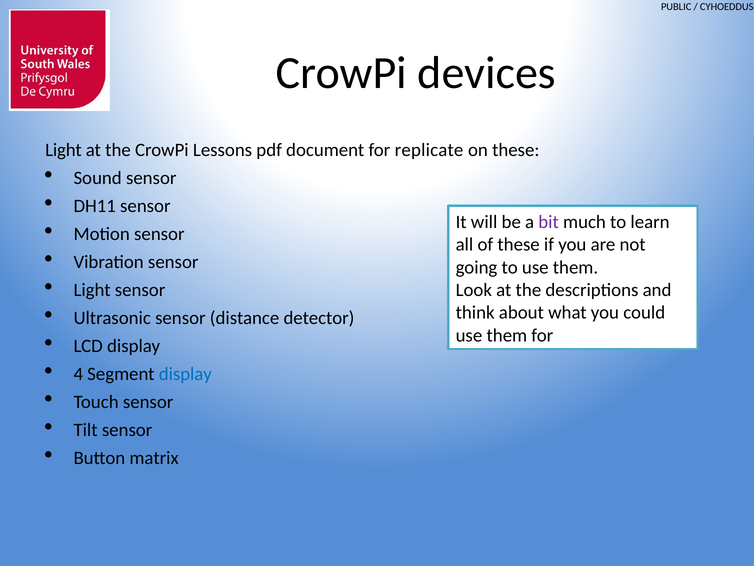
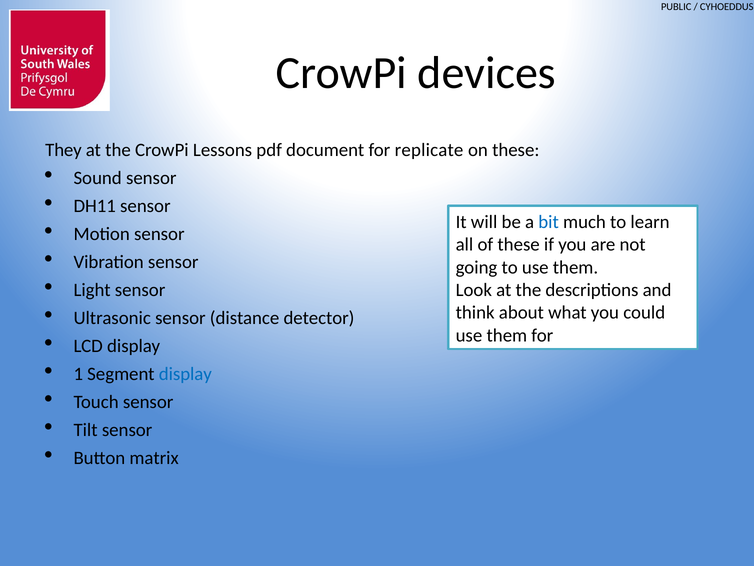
Light at (63, 150): Light -> They
bit colour: purple -> blue
4: 4 -> 1
